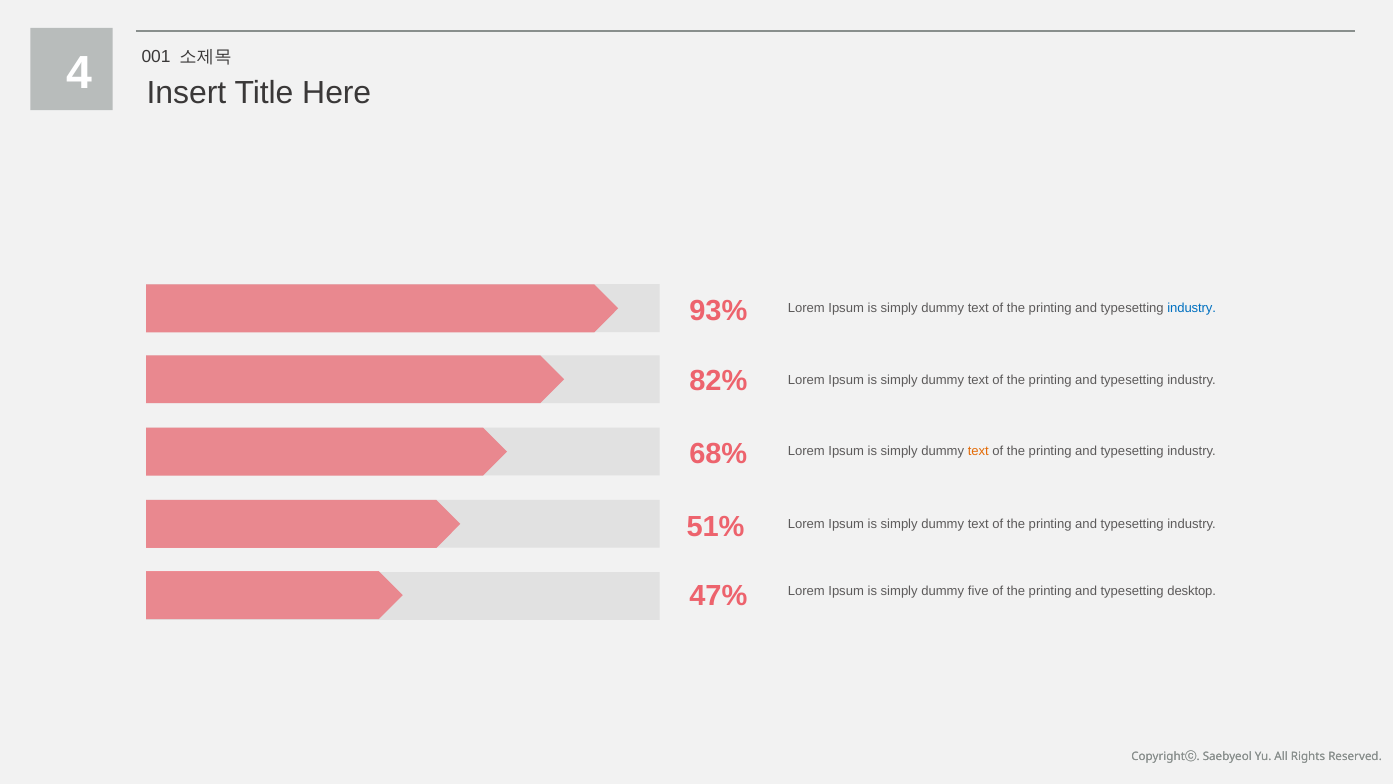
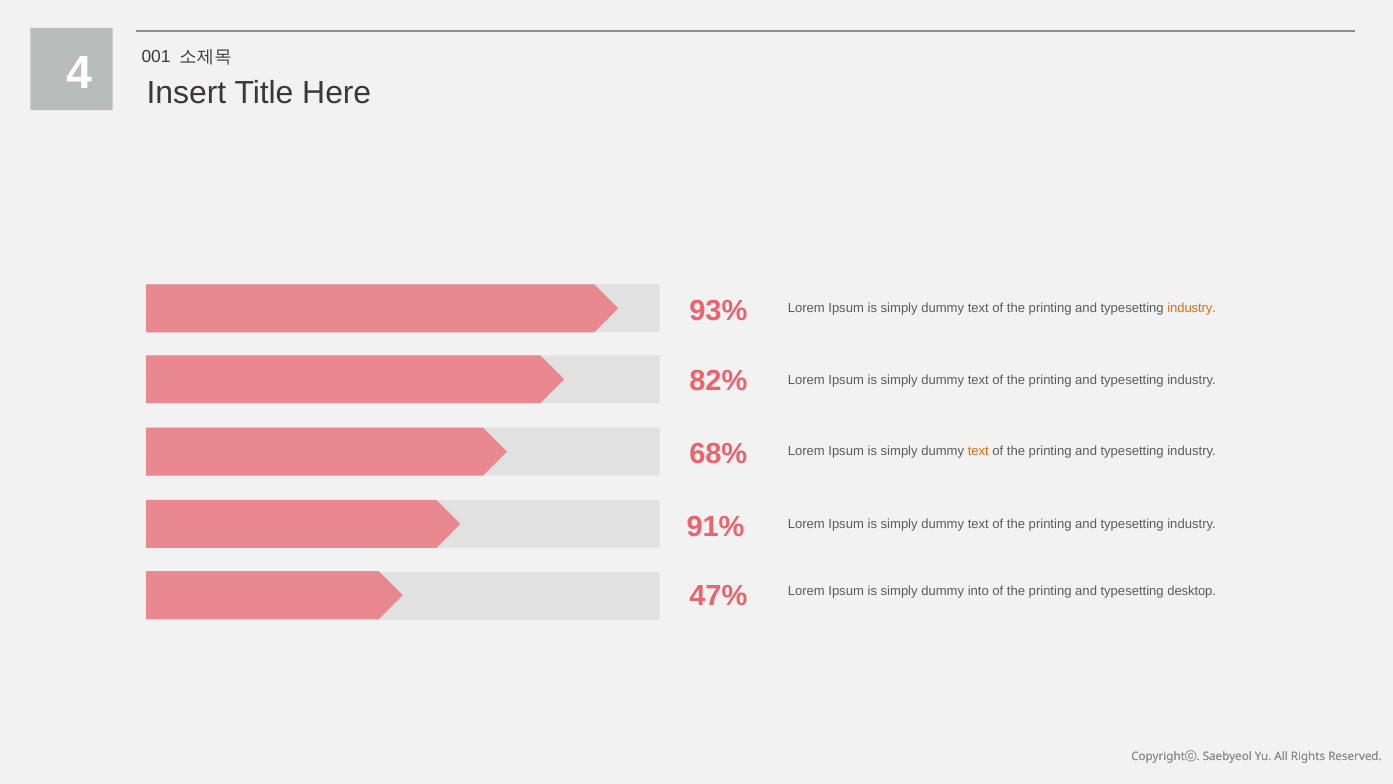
industry at (1192, 308) colour: blue -> orange
51%: 51% -> 91%
five: five -> into
